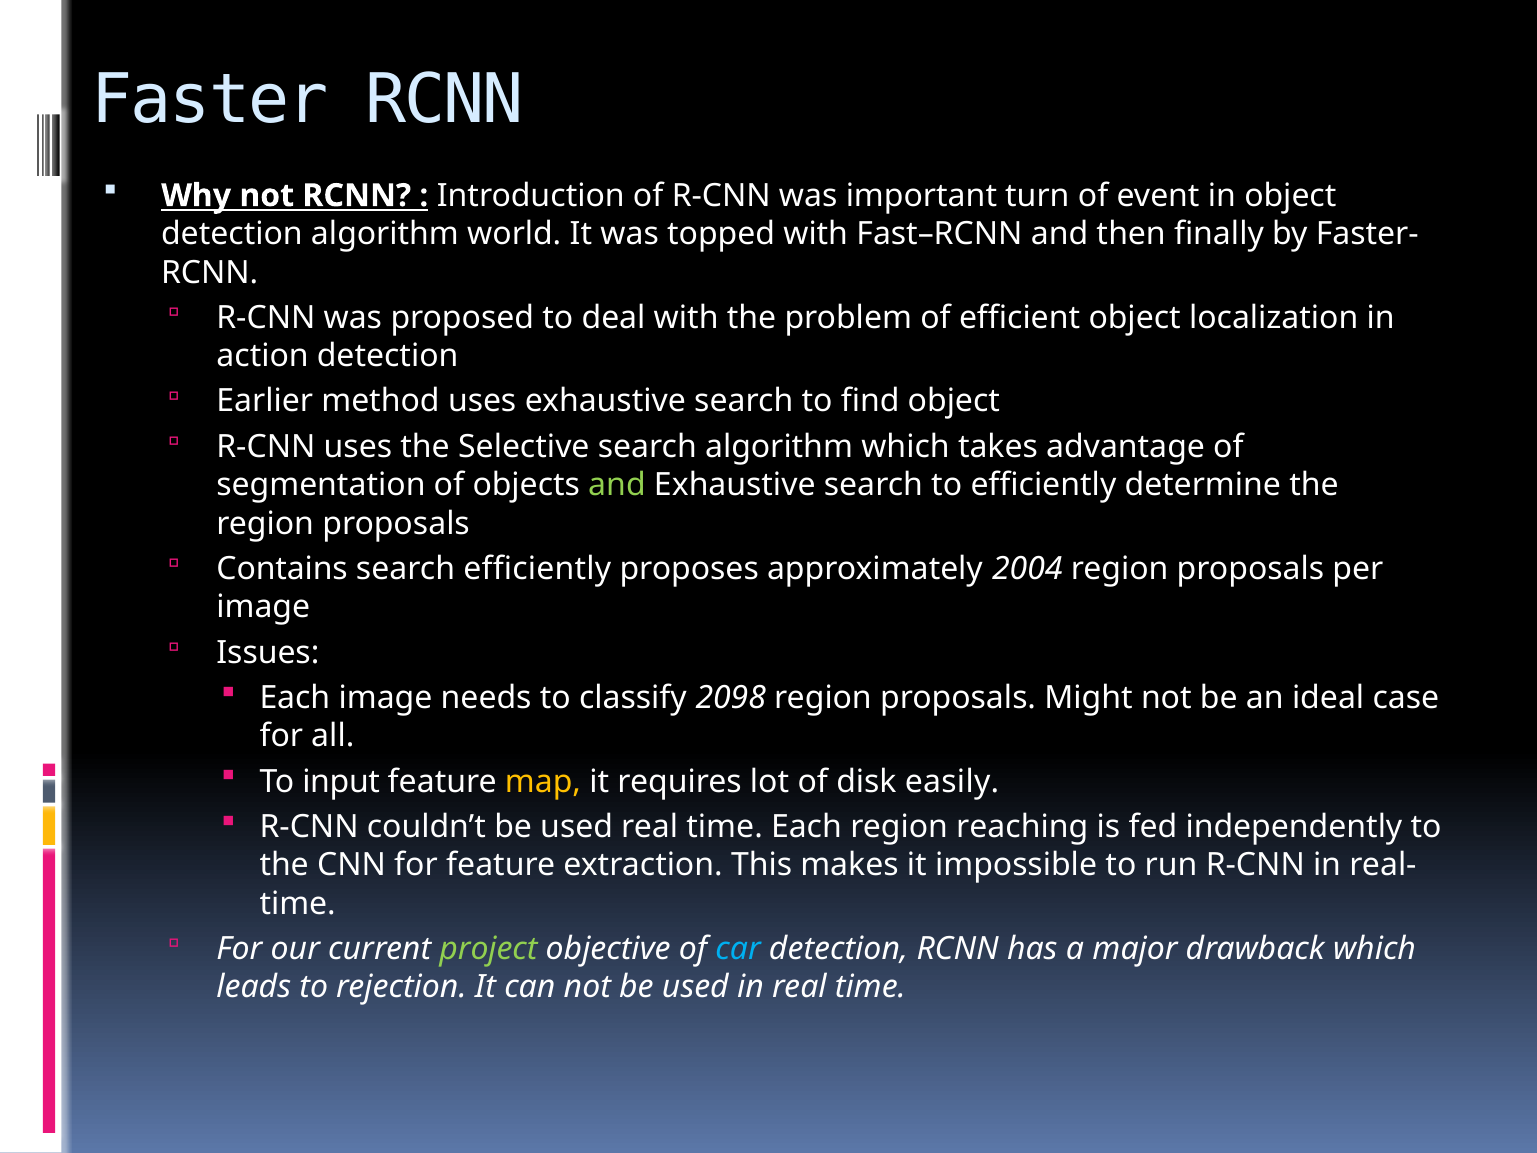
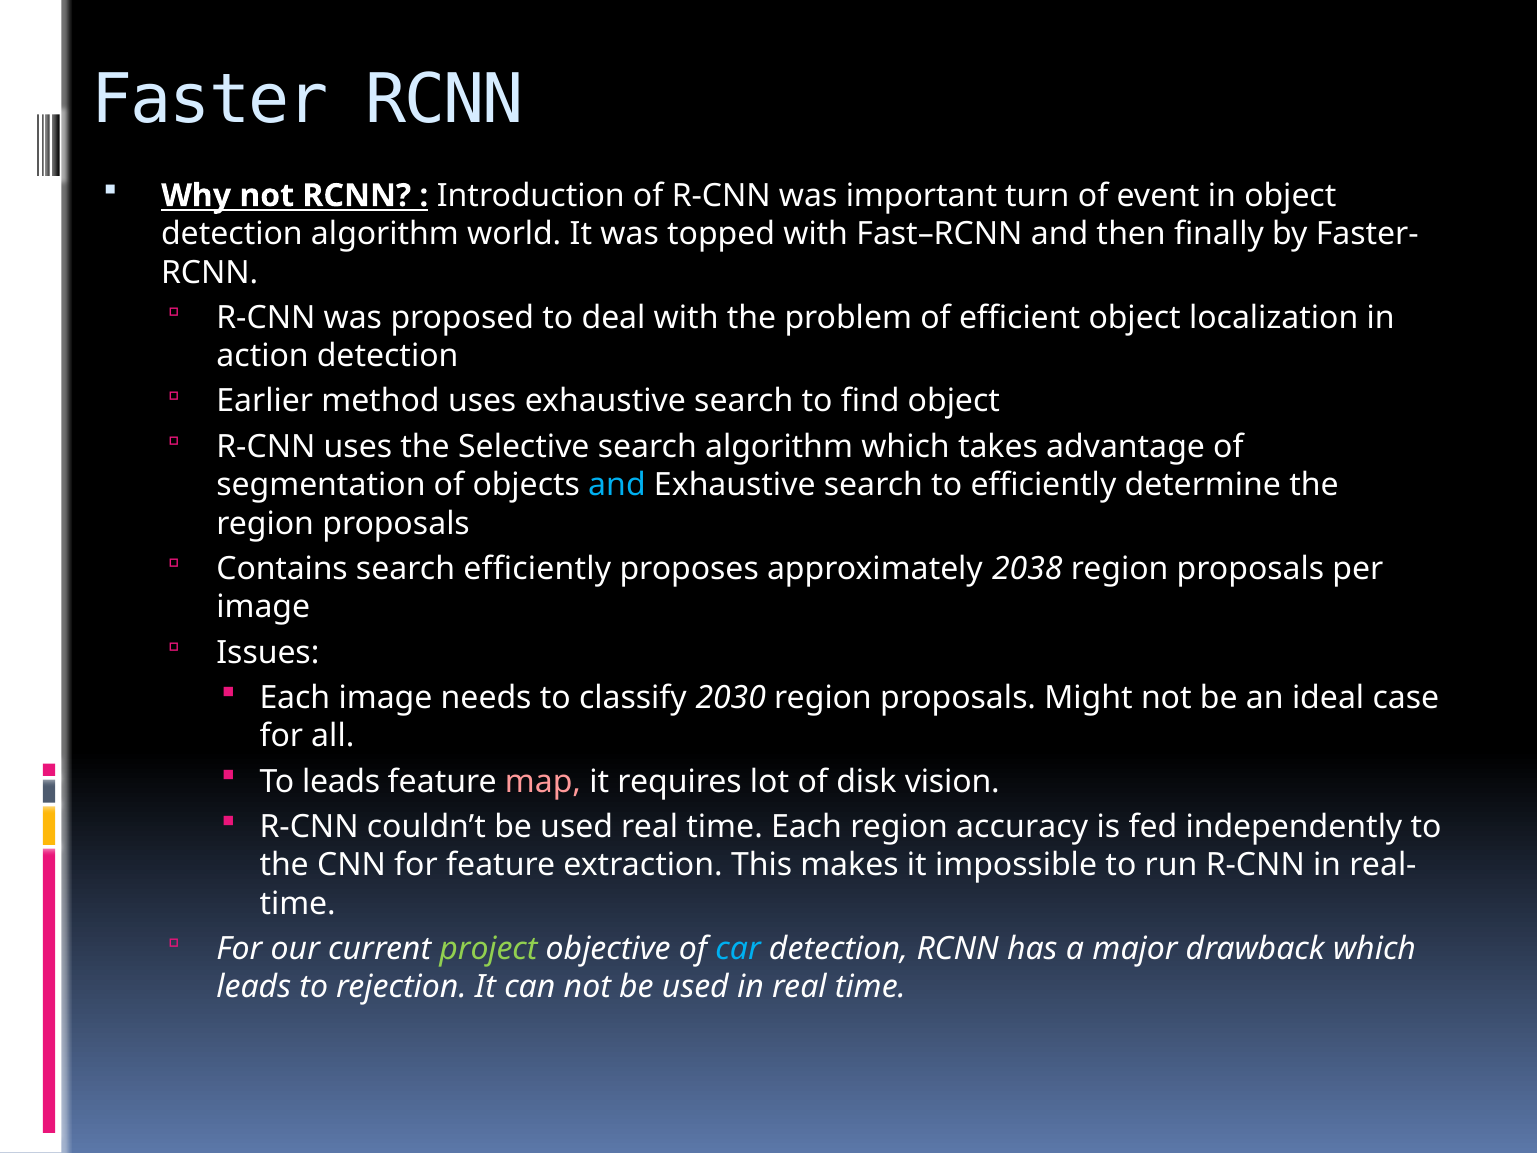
and at (617, 485) colour: light green -> light blue
2004: 2004 -> 2038
2098: 2098 -> 2030
To input: input -> leads
map colour: yellow -> pink
easily: easily -> vision
reaching: reaching -> accuracy
